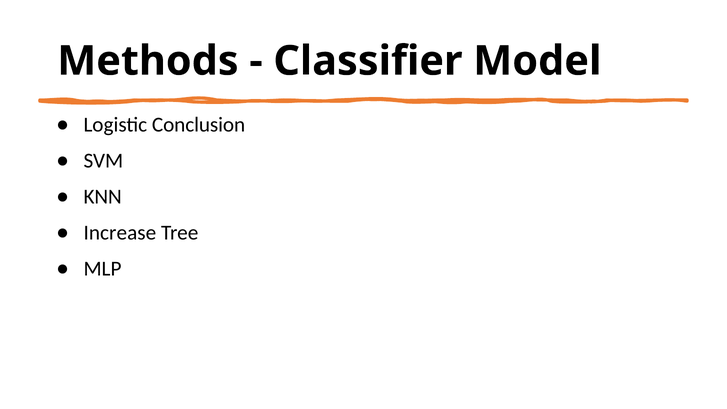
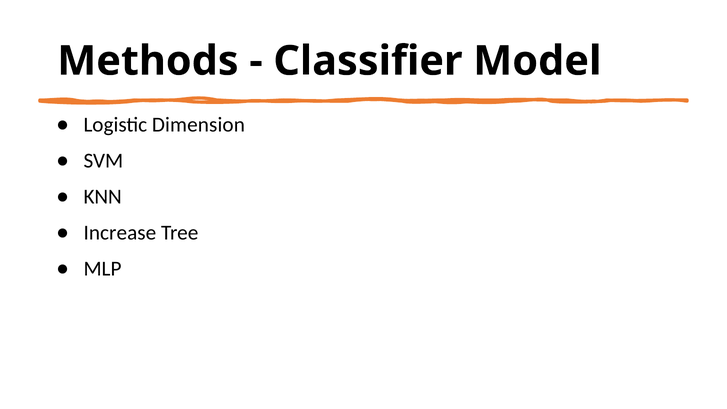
Conclusion: Conclusion -> Dimension
